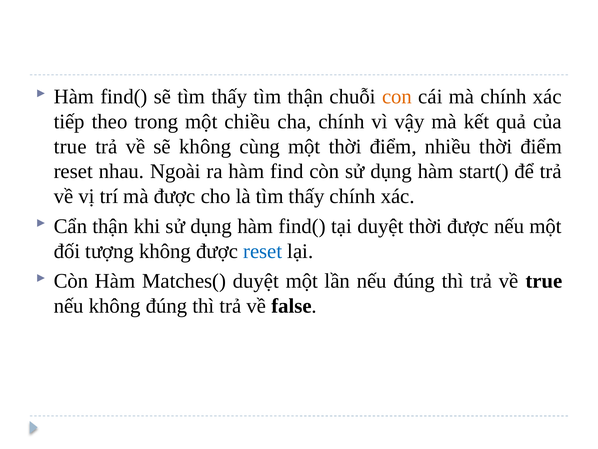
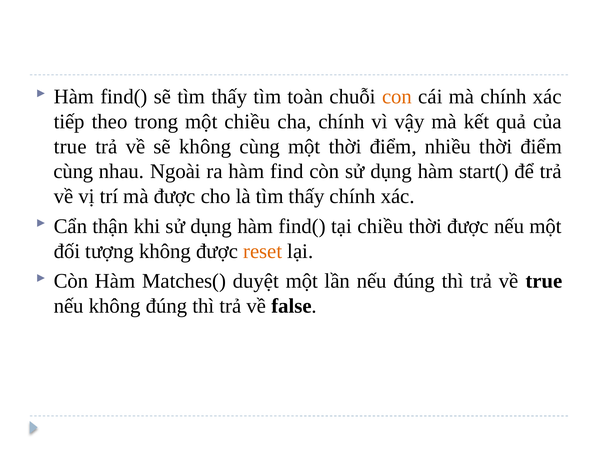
tìm thận: thận -> toàn
reset at (73, 171): reset -> cùng
tại duyệt: duyệt -> chiều
reset at (263, 251) colour: blue -> orange
